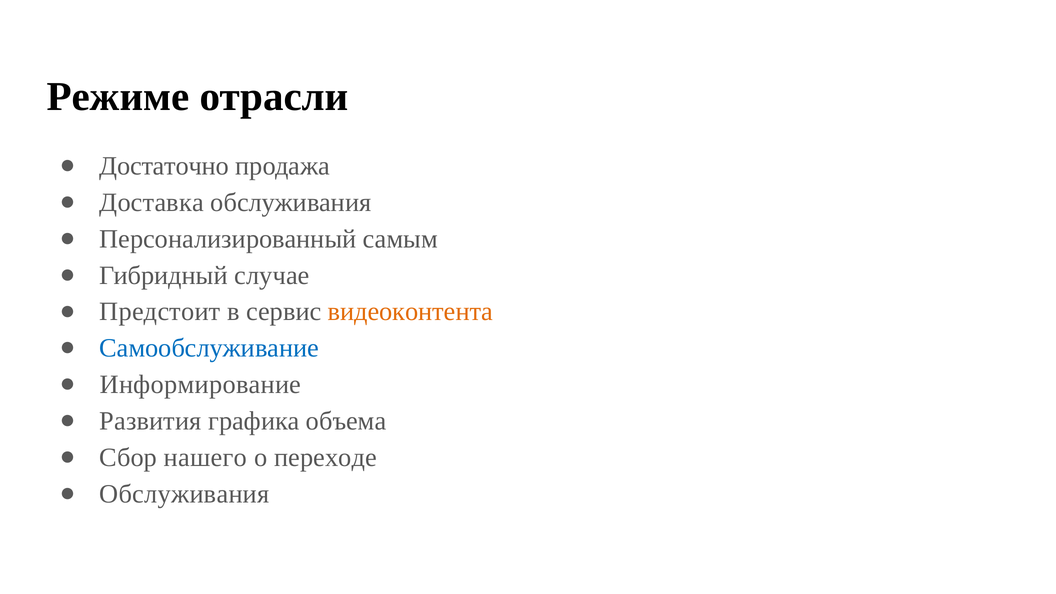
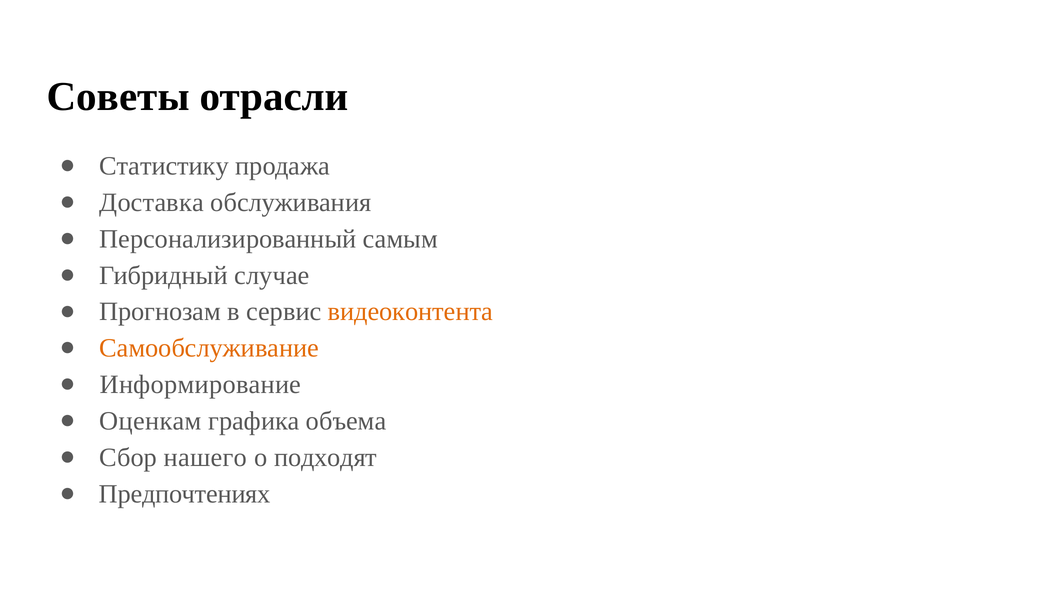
Режиме: Режиме -> Советы
Достаточно: Достаточно -> Статистику
Предстоит: Предстоит -> Прогнозам
Самообслуживание colour: blue -> orange
Развития: Развития -> Оценкам
переходе: переходе -> подходят
Обслуживания at (184, 494): Обслуживания -> Предпочтениях
